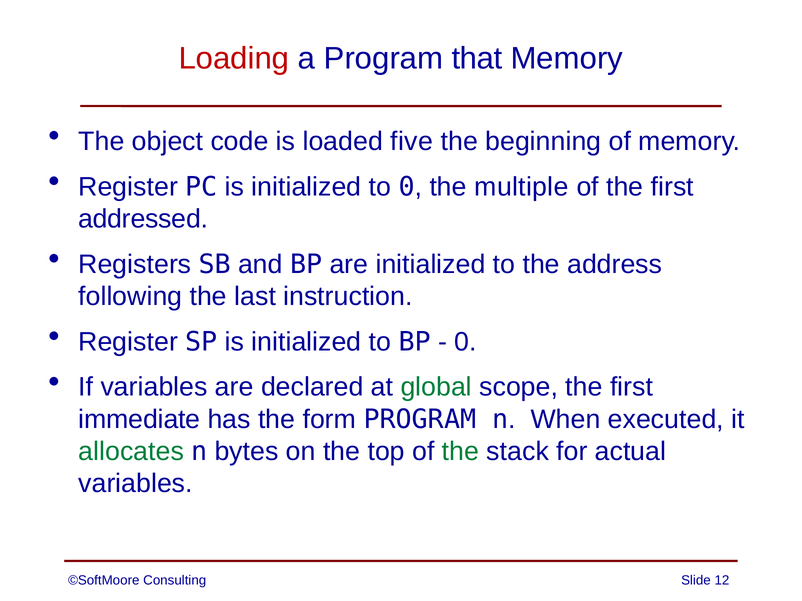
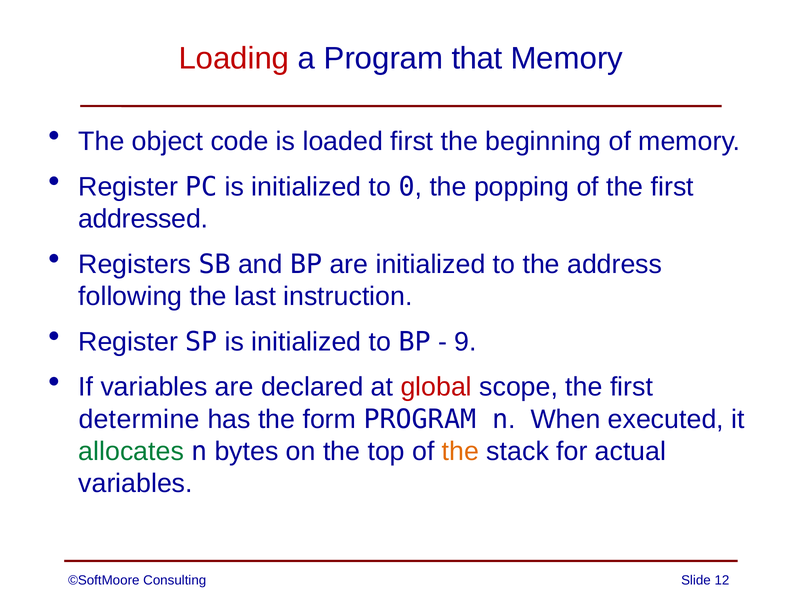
loaded five: five -> first
multiple: multiple -> popping
0 at (465, 342): 0 -> 9
global colour: green -> red
immediate: immediate -> determine
the at (460, 452) colour: green -> orange
